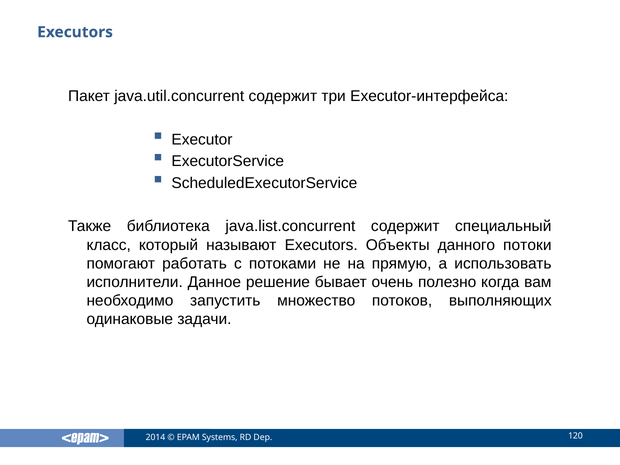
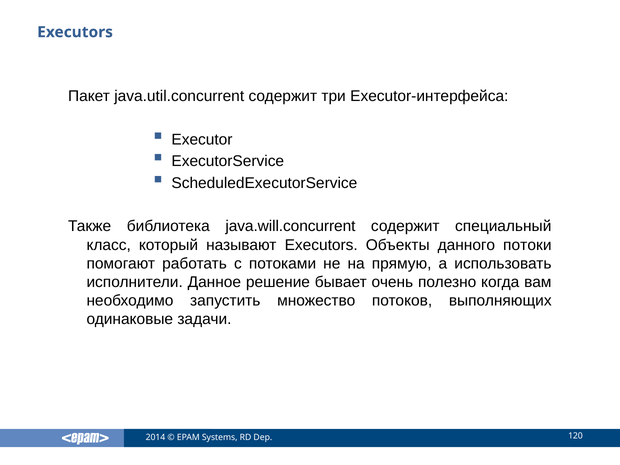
java.list.concurrent: java.list.concurrent -> java.will.concurrent
